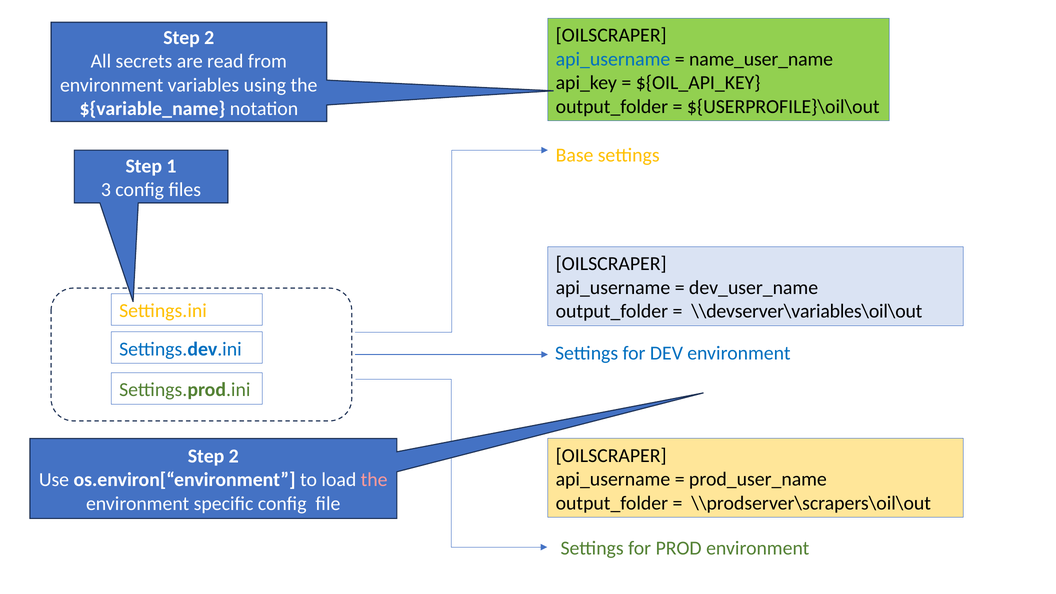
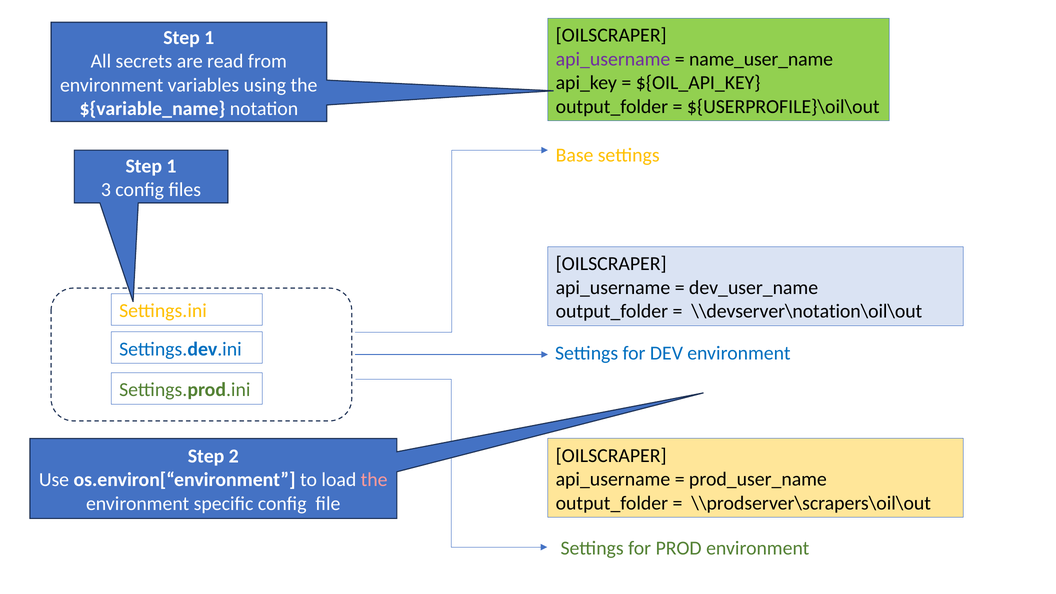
2 at (209, 38): 2 -> 1
api_username at (613, 59) colour: blue -> purple
\\devserver\variables\oil\out: \\devserver\variables\oil\out -> \\devserver\notation\oil\out
